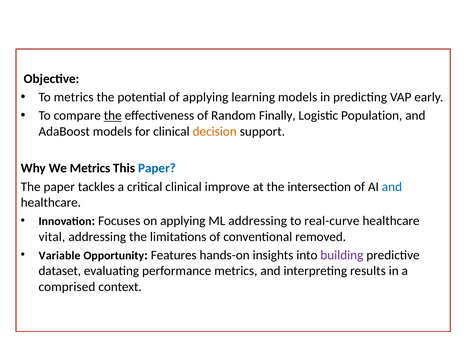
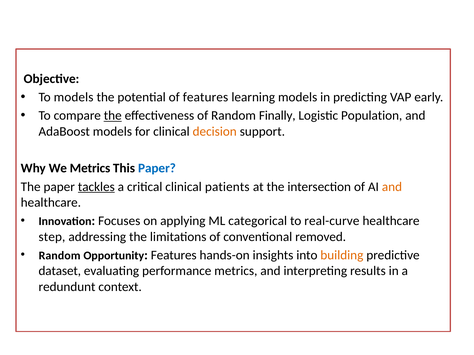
To metrics: metrics -> models
of applying: applying -> features
tackles underline: none -> present
improve: improve -> patients
and at (392, 187) colour: blue -> orange
ML addressing: addressing -> categorical
vital: vital -> step
Variable at (60, 256): Variable -> Random
building colour: purple -> orange
comprised: comprised -> redundunt
